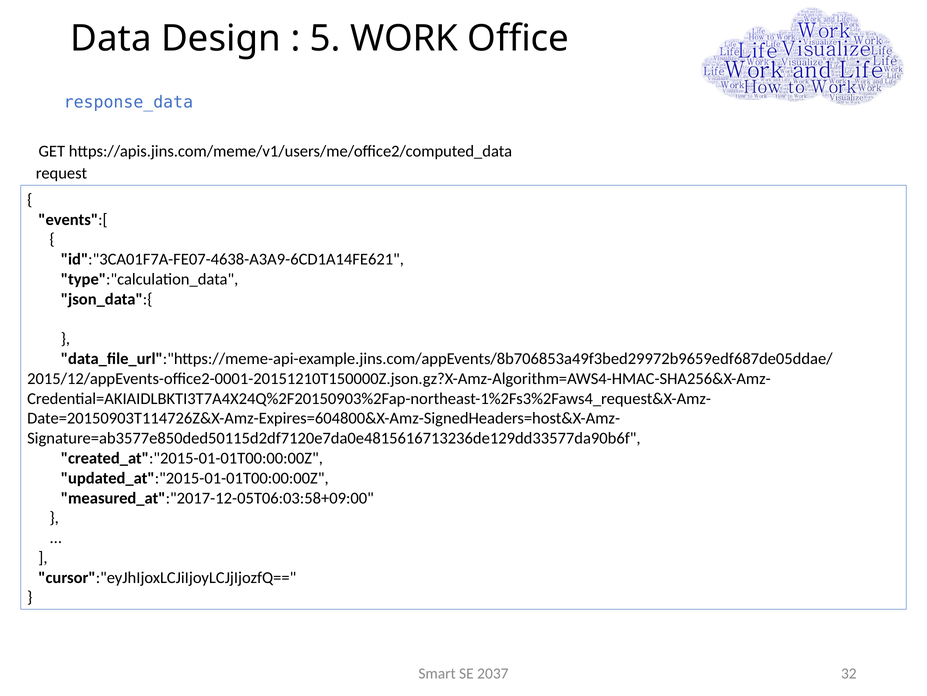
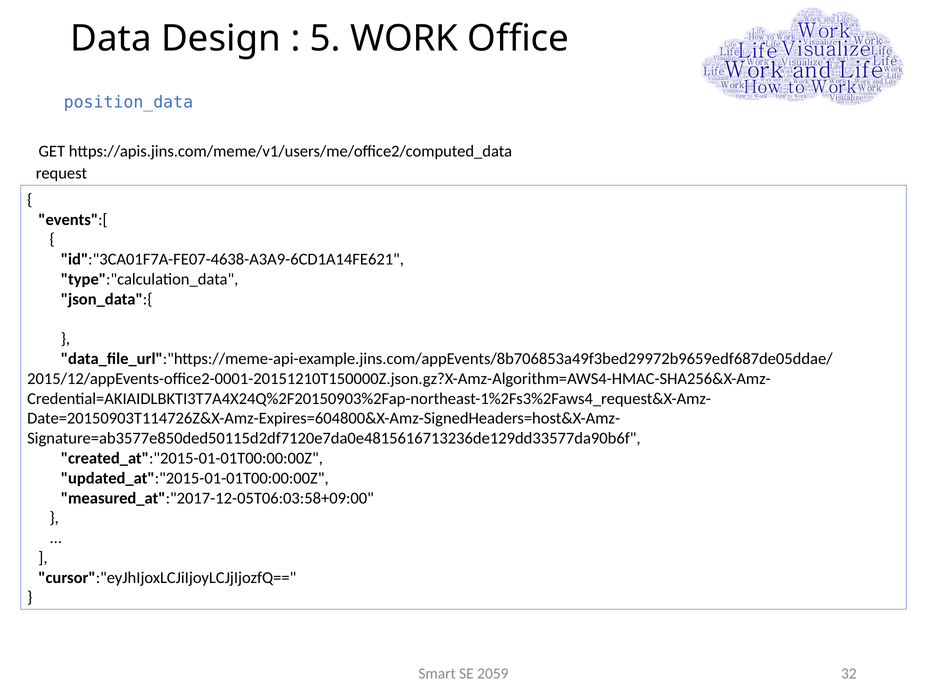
response_data: response_data -> position_data
2037: 2037 -> 2059
